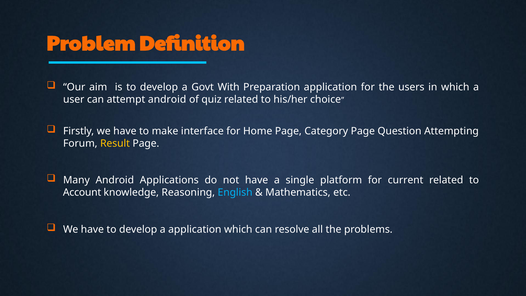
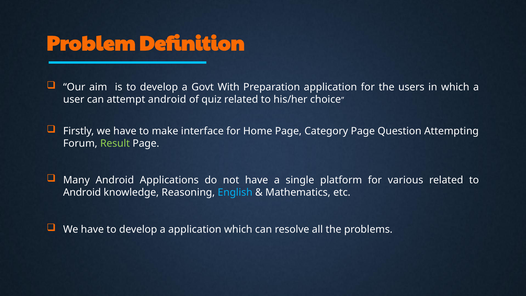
Result colour: yellow -> light green
current: current -> various
Account at (82, 192): Account -> Android
